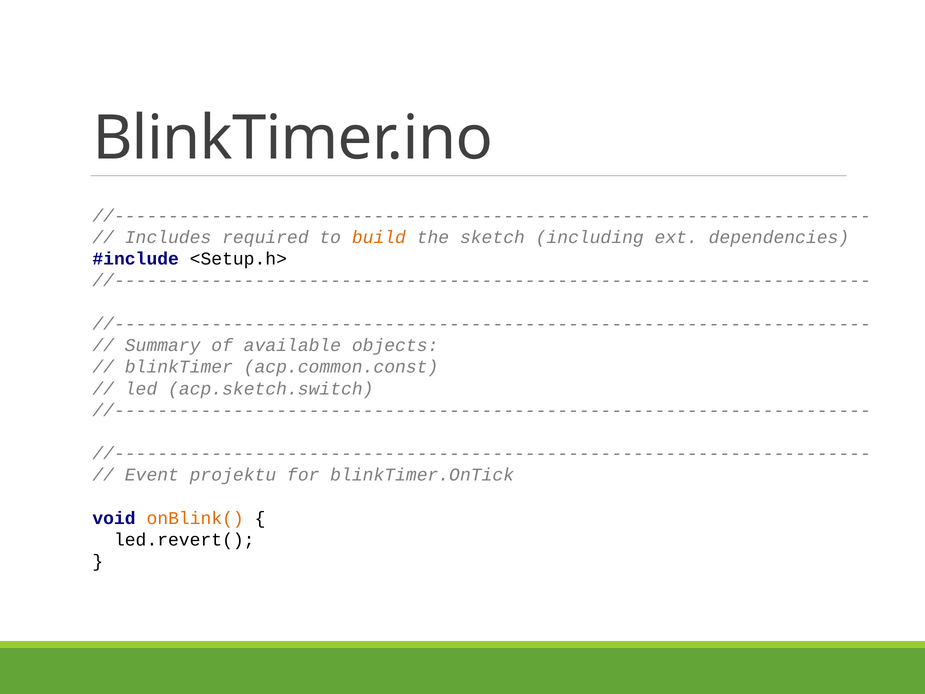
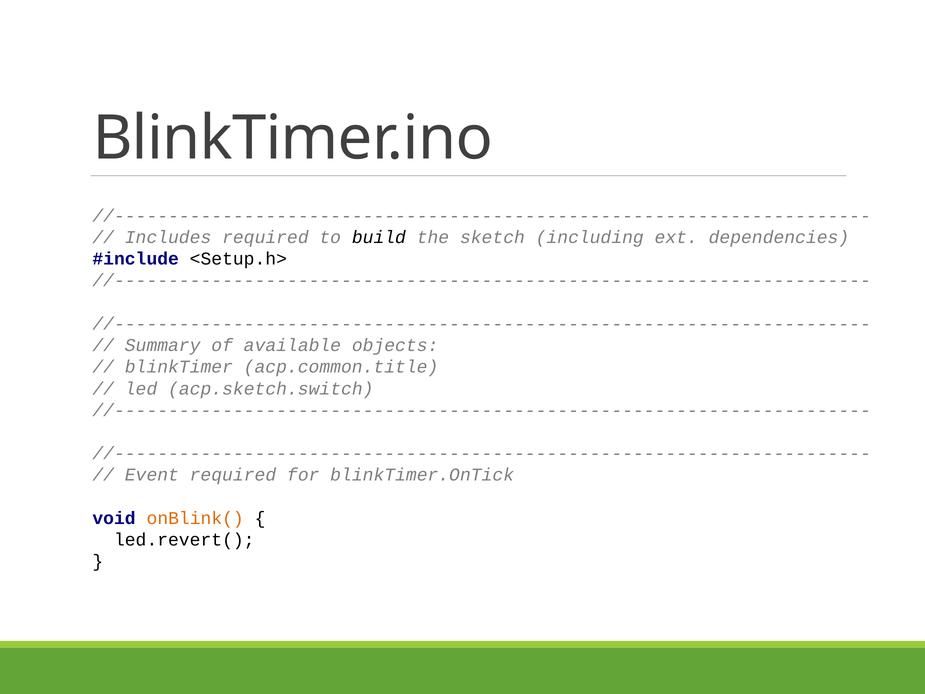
build colour: orange -> black
acp.common.const: acp.common.const -> acp.common.title
Event projektu: projektu -> required
